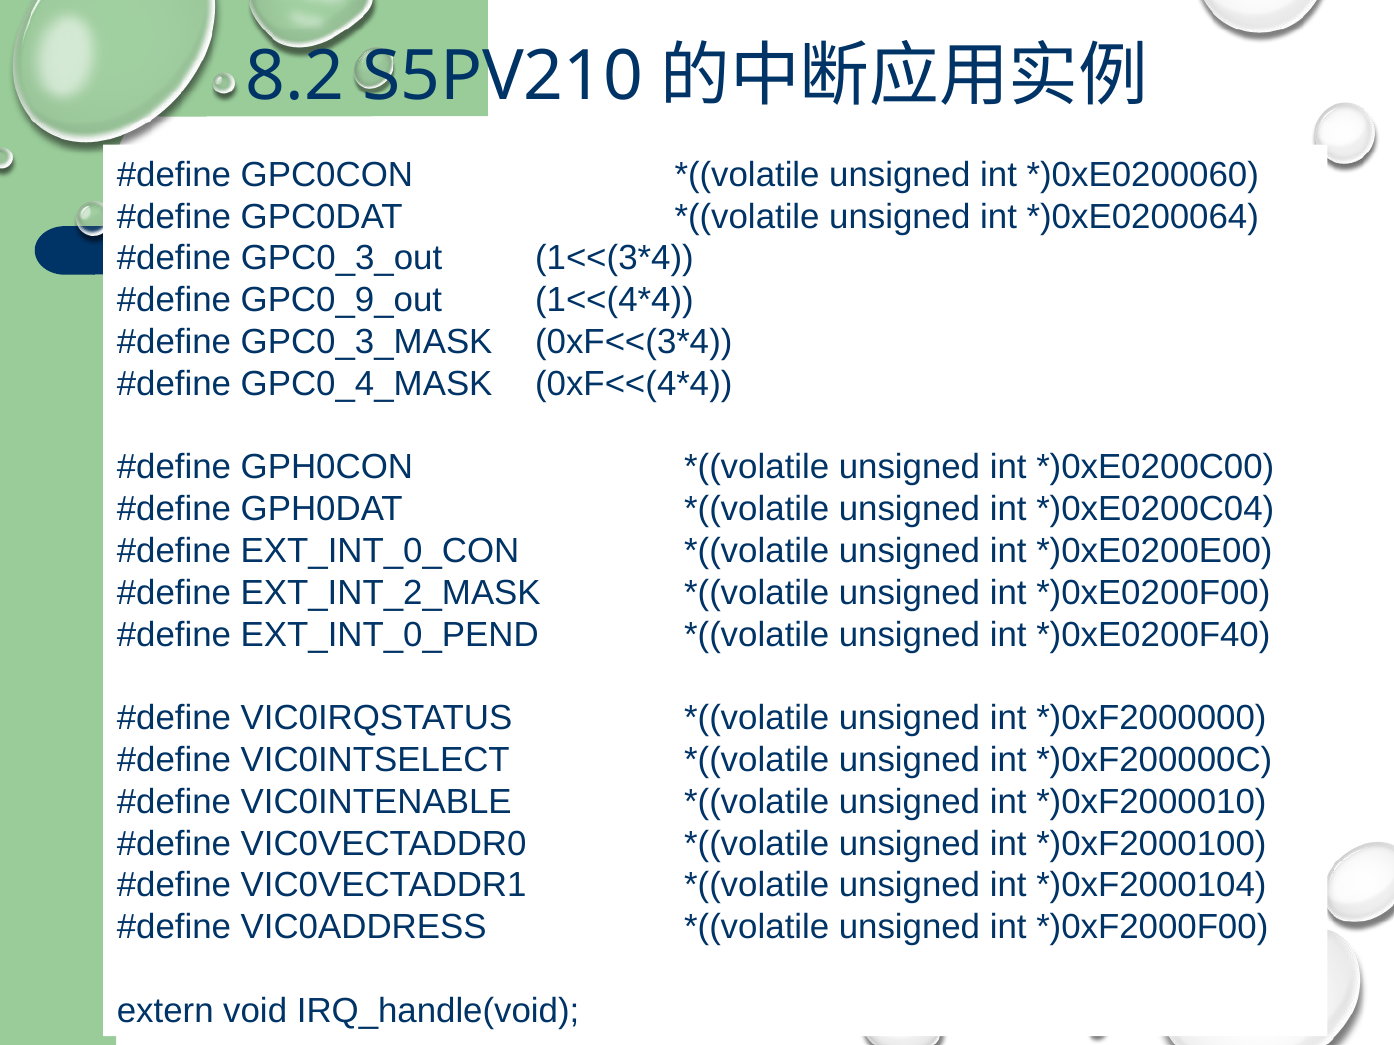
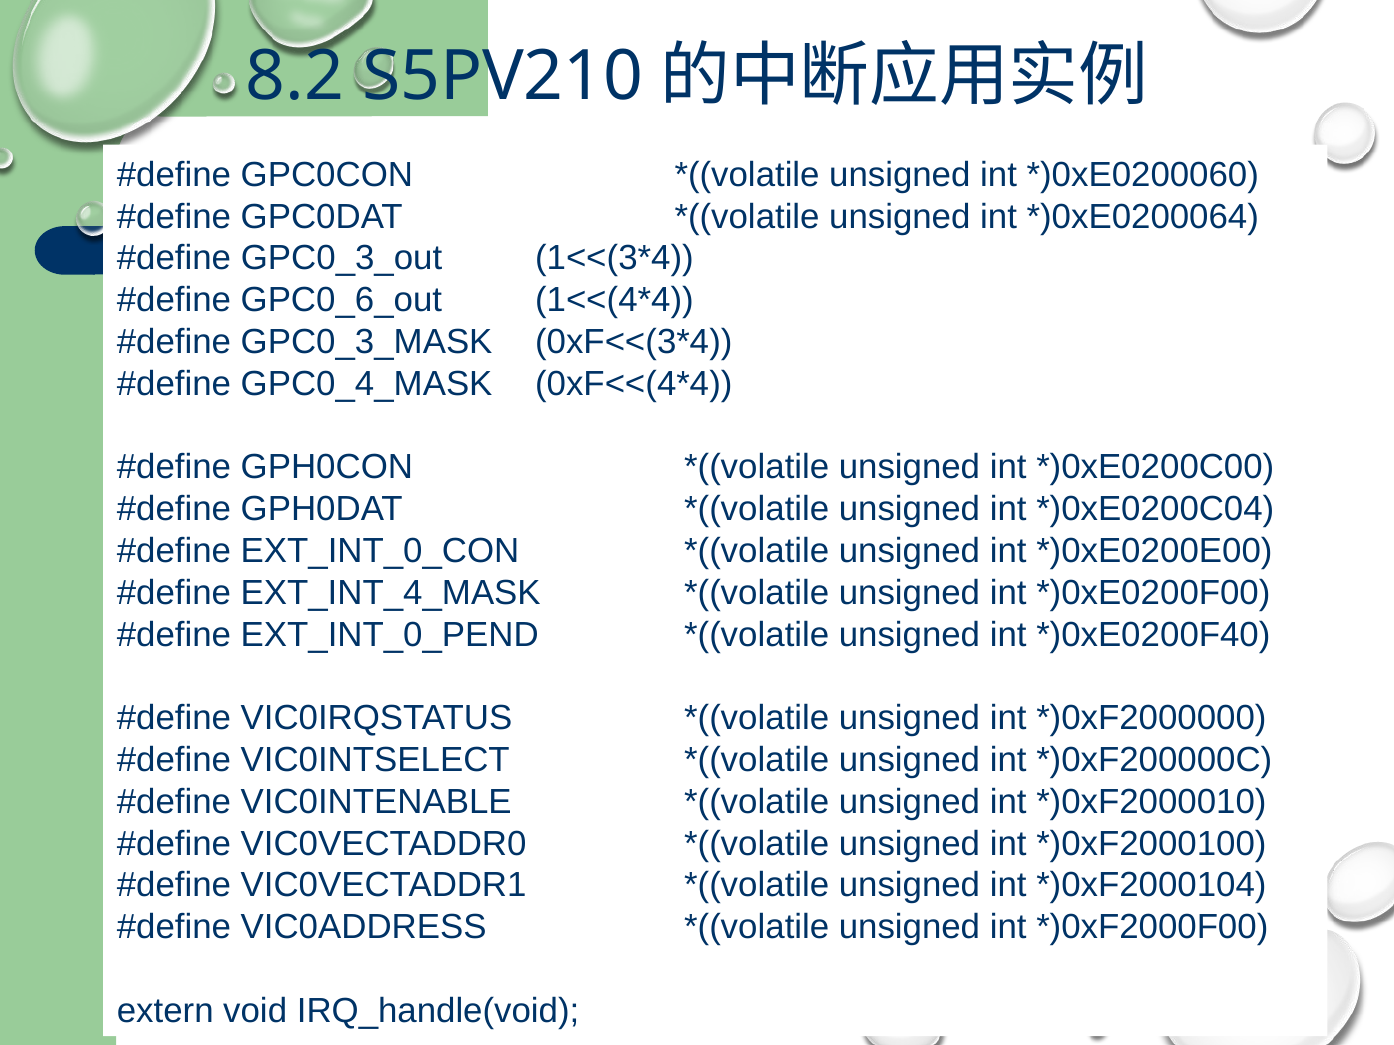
GPC0_9_out: GPC0_9_out -> GPC0_6_out
EXT_INT_2_MASK: EXT_INT_2_MASK -> EXT_INT_4_MASK
